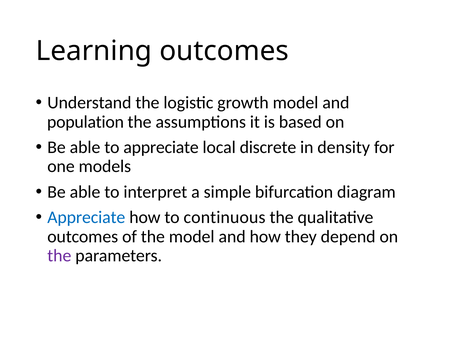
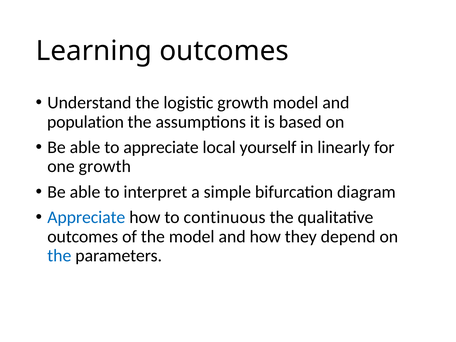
discrete: discrete -> yourself
density: density -> linearly
one models: models -> growth
the at (59, 256) colour: purple -> blue
